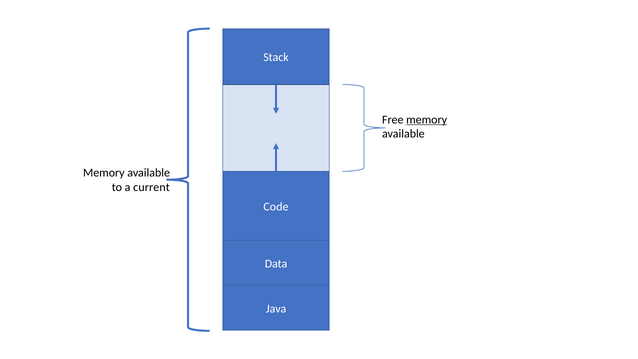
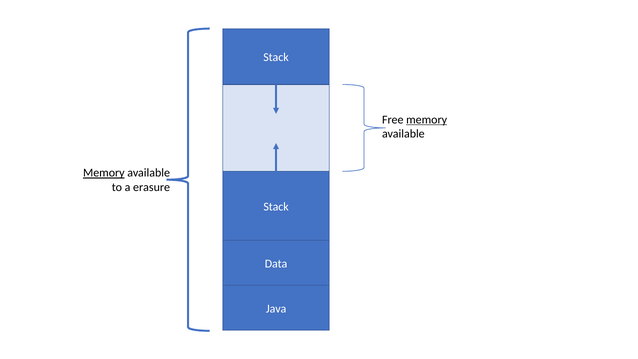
Memory at (104, 173) underline: none -> present
current: current -> erasure
Code at (276, 207): Code -> Stack
